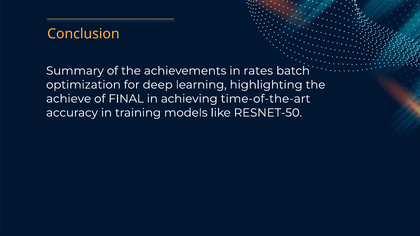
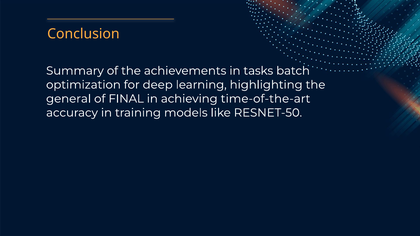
rates: rates -> tasks
achieve: achieve -> general
